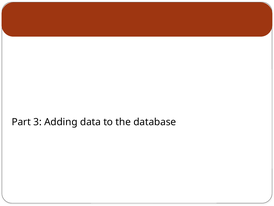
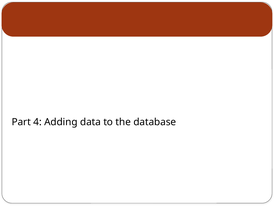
3: 3 -> 4
